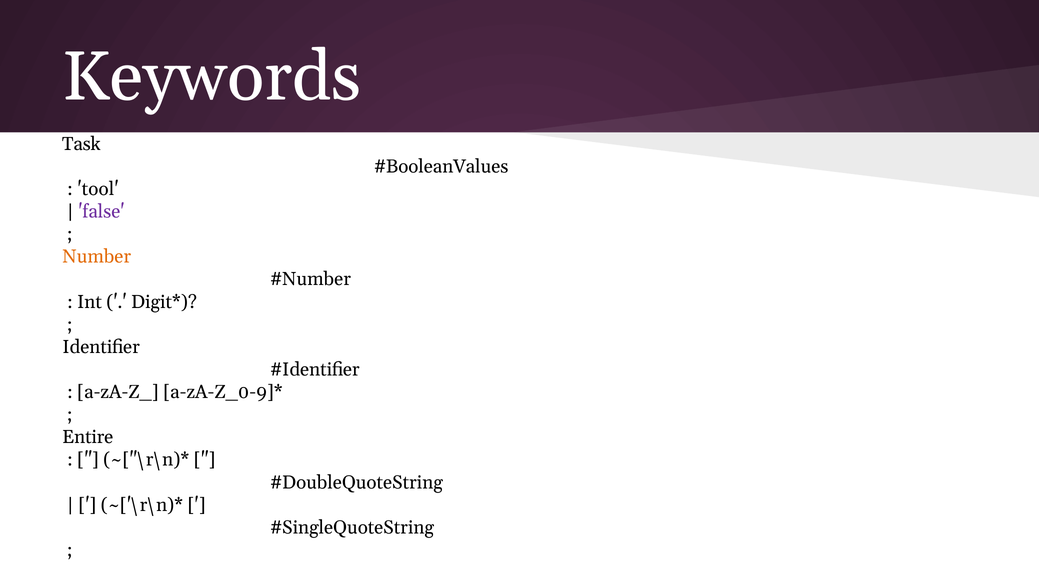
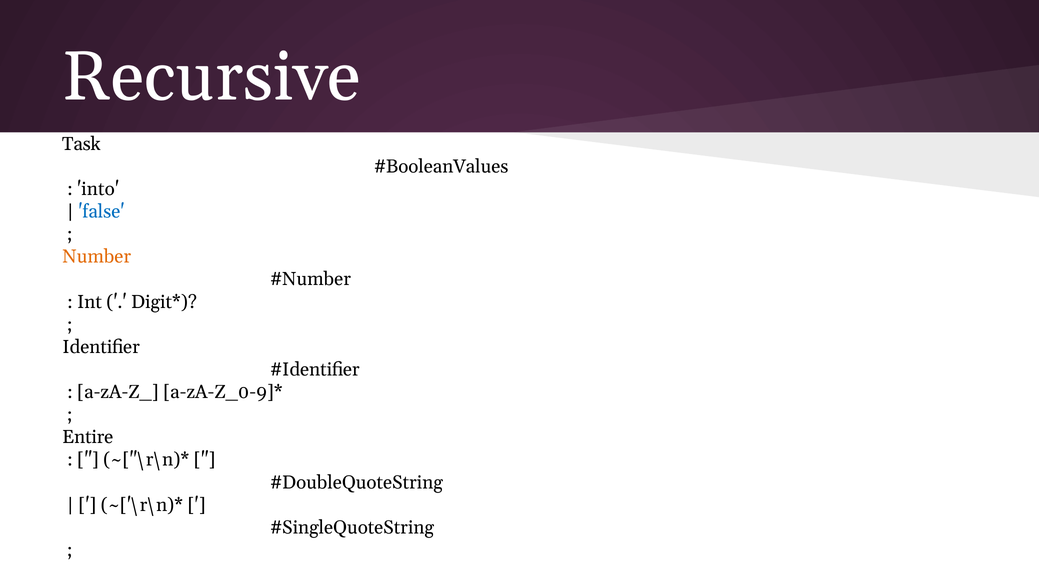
Keywords: Keywords -> Recursive
tool: tool -> into
false colour: purple -> blue
